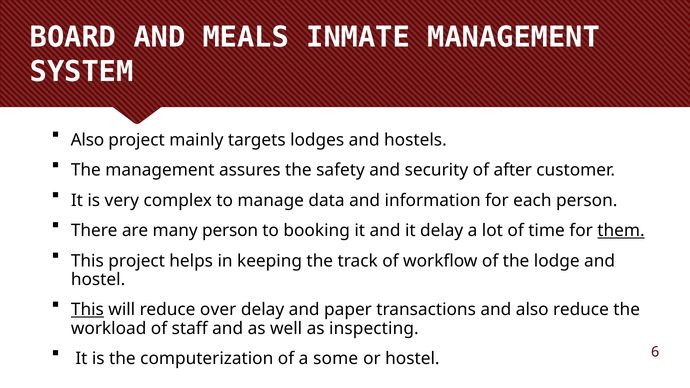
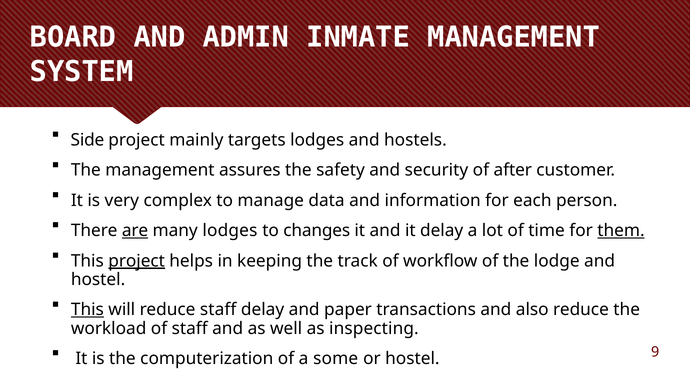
MEALS: MEALS -> ADMIN
Also at (87, 140): Also -> Side
are underline: none -> present
many person: person -> lodges
booking: booking -> changes
project at (137, 261) underline: none -> present
reduce over: over -> staff
6: 6 -> 9
